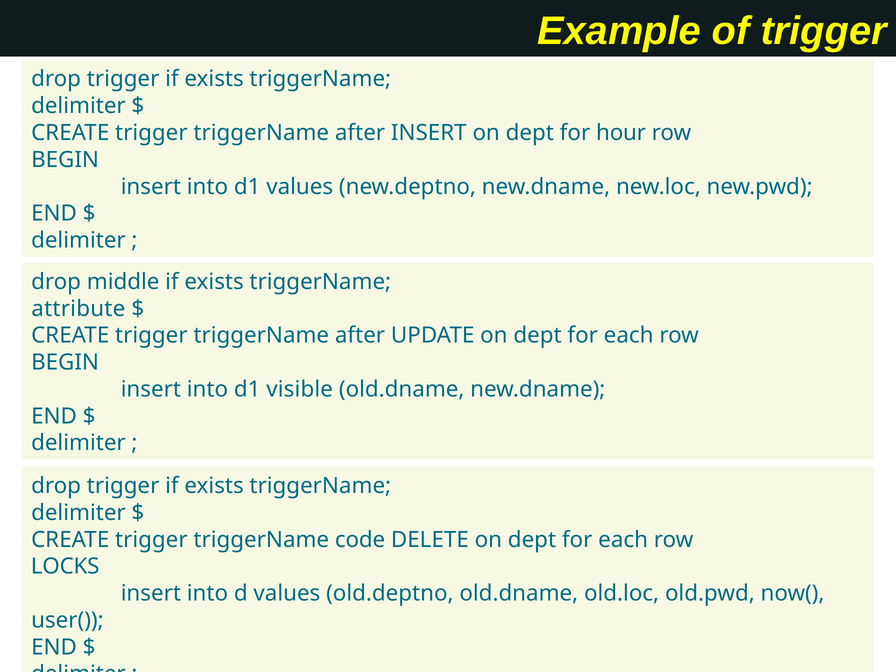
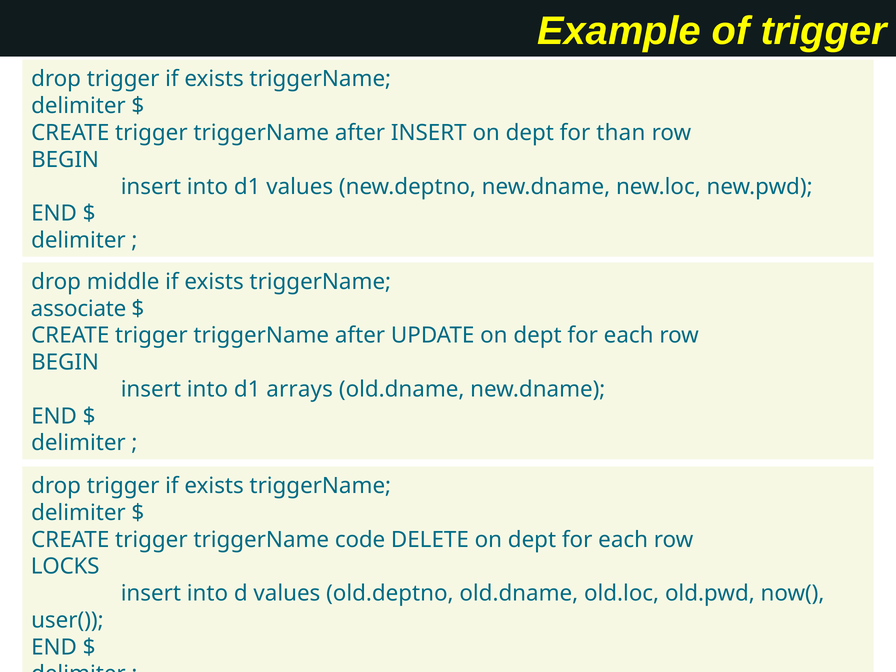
hour: hour -> than
attribute: attribute -> associate
visible: visible -> arrays
